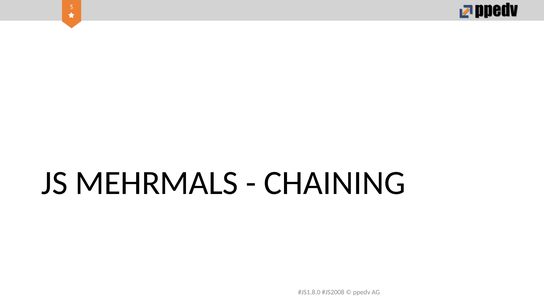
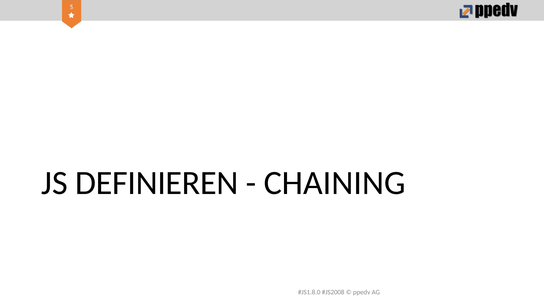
MEHRMALS: MEHRMALS -> DEFINIEREN
